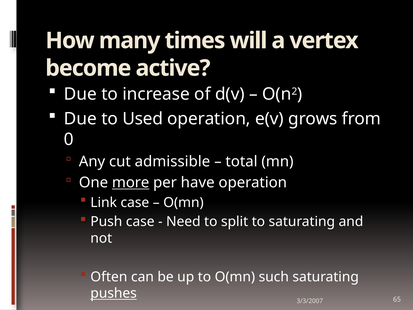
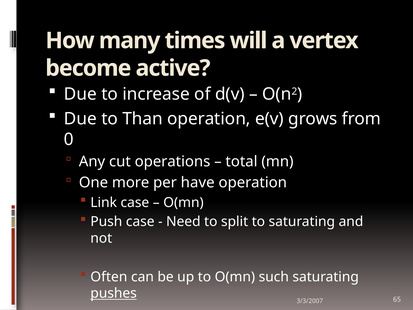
Used: Used -> Than
admissible: admissible -> operations
more underline: present -> none
